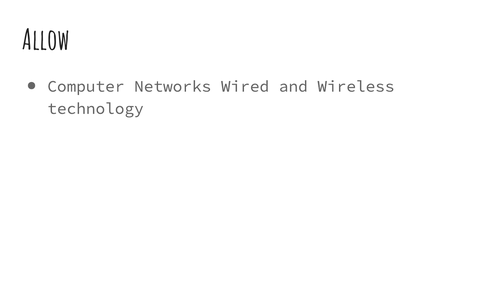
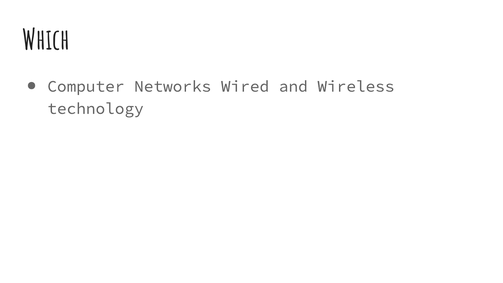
Allow: Allow -> Which
